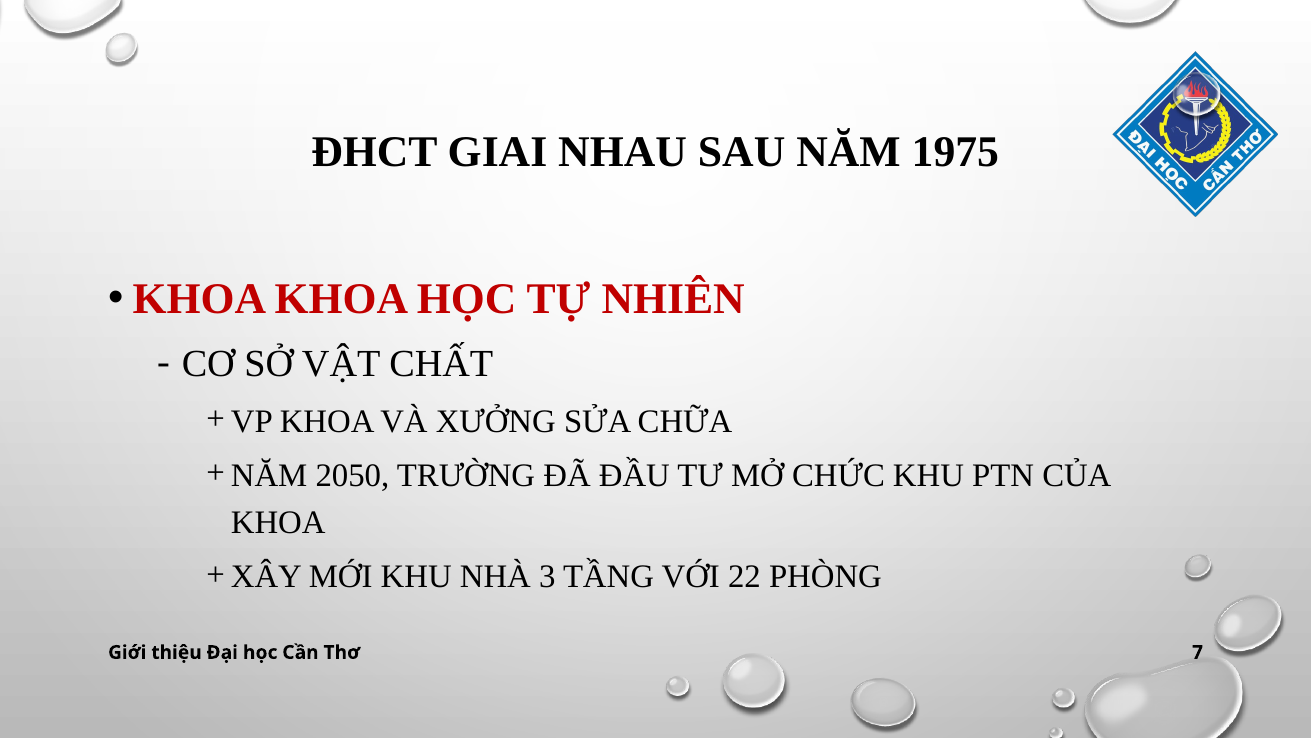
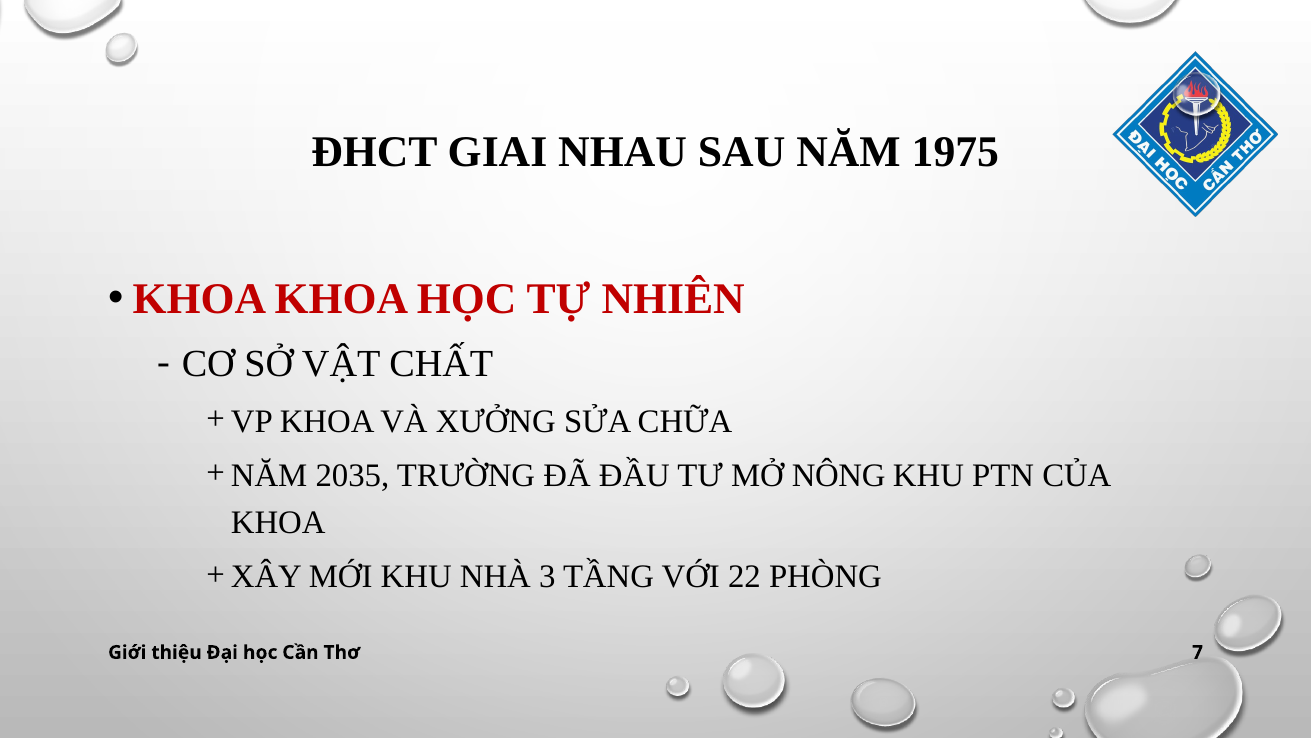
2050: 2050 -> 2035
CHỨC: CHỨC -> NÔNG
